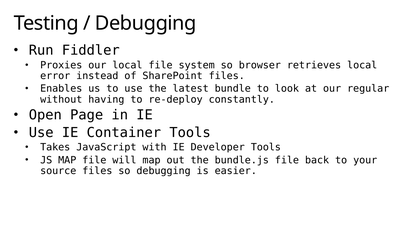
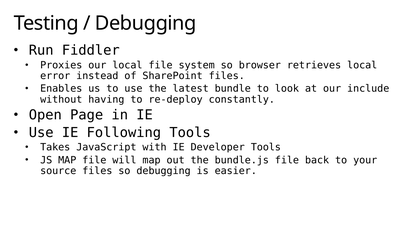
regular: regular -> include
Container: Container -> Following
